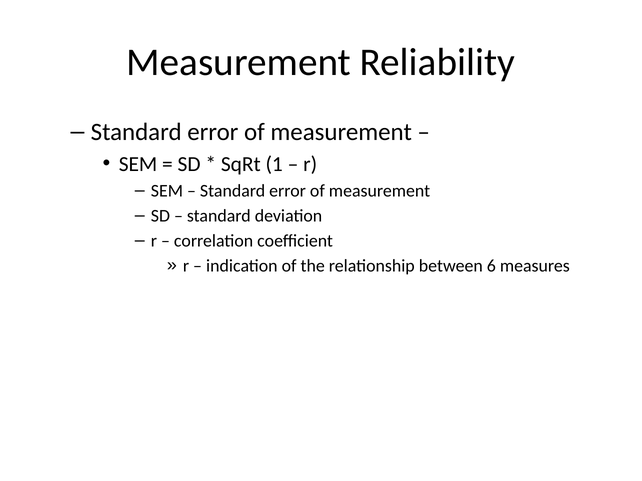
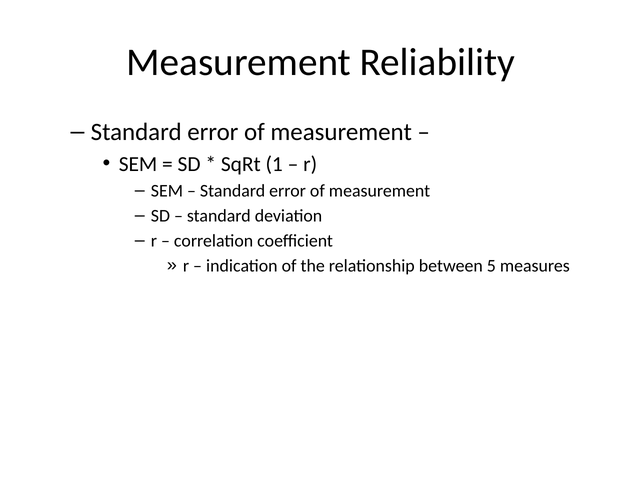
6: 6 -> 5
